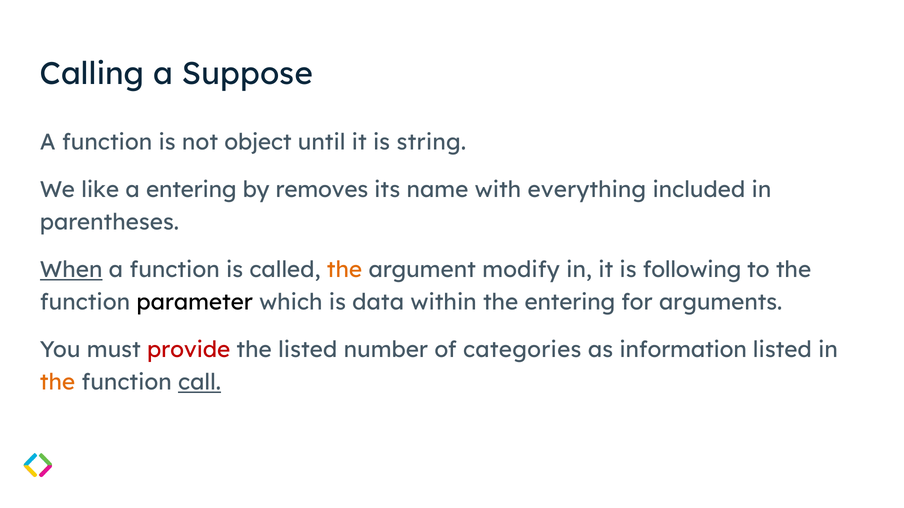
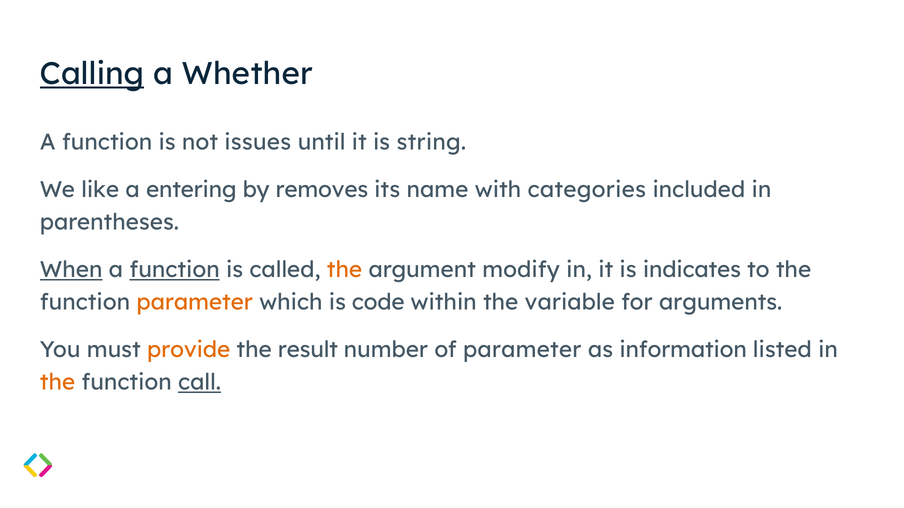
Calling underline: none -> present
Suppose: Suppose -> Whether
object: object -> issues
everything: everything -> categories
function at (175, 270) underline: none -> present
following: following -> indicates
parameter at (195, 303) colour: black -> orange
data: data -> code
the entering: entering -> variable
provide colour: red -> orange
the listed: listed -> result
of categories: categories -> parameter
